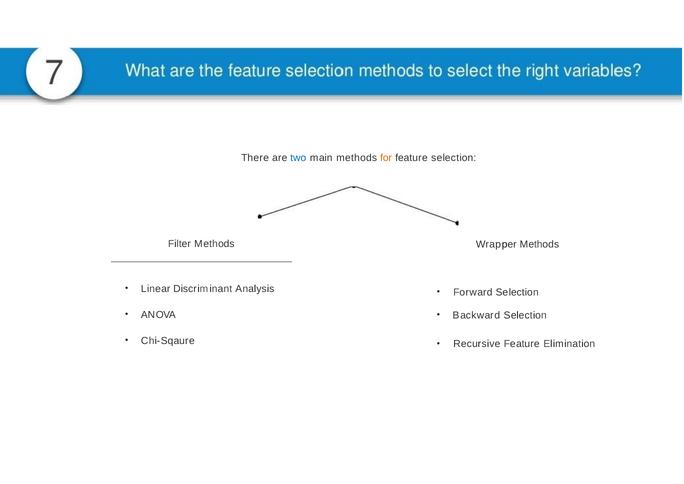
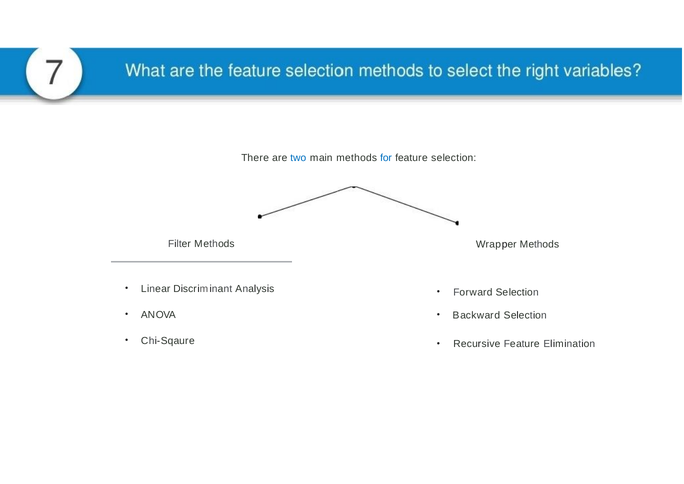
for colour: orange -> blue
